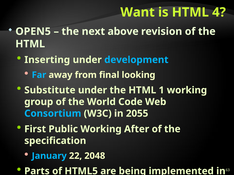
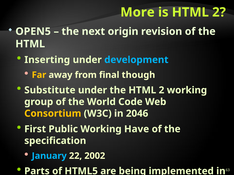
Want: Want -> More
is HTML 4: 4 -> 2
above: above -> origin
Far colour: light blue -> yellow
looking: looking -> though
the HTML 1: 1 -> 2
Consortium colour: light blue -> yellow
2055: 2055 -> 2046
After: After -> Have
2048: 2048 -> 2002
